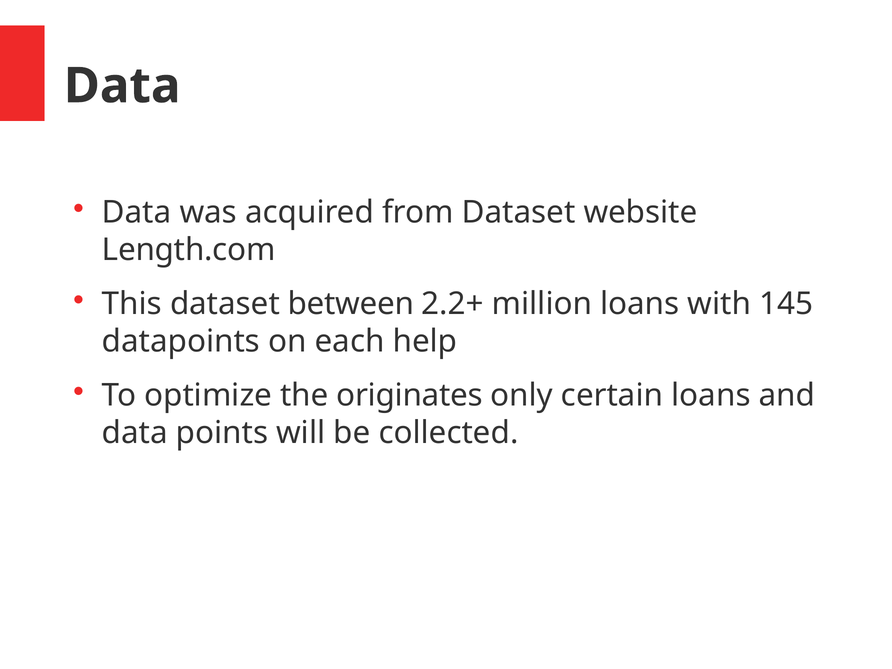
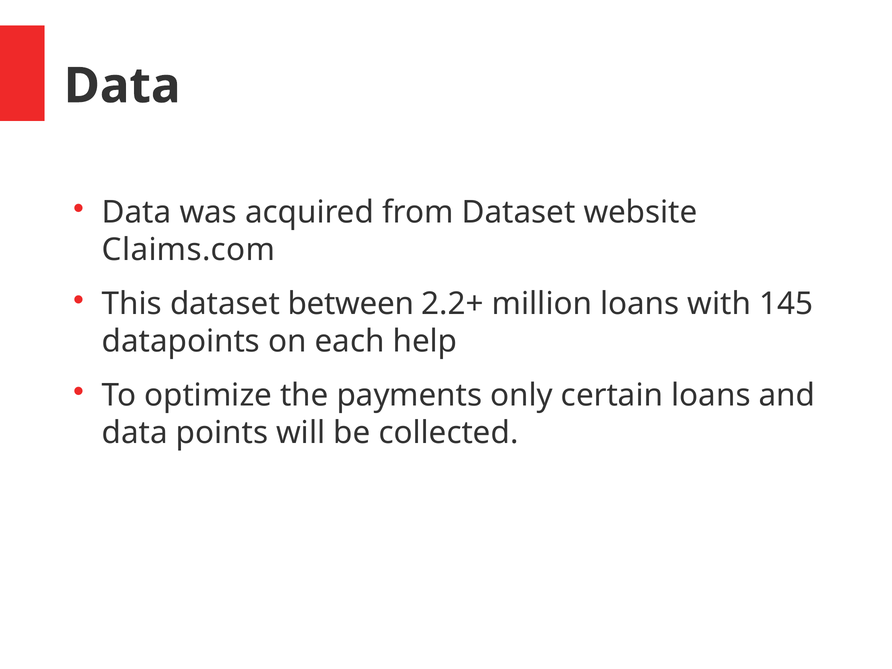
Length.com: Length.com -> Claims.com
originates: originates -> payments
